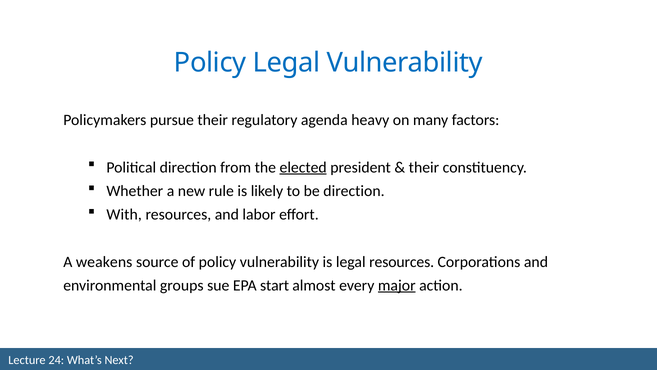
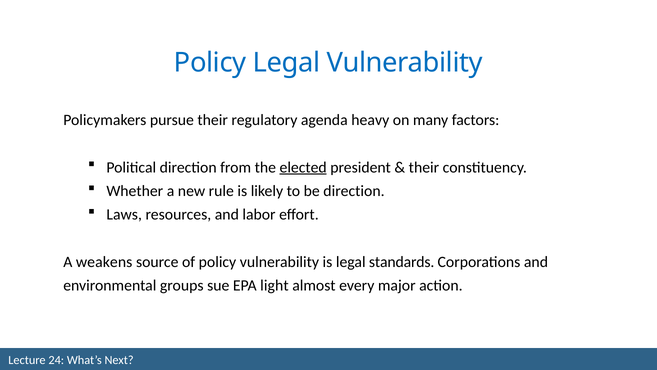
With: With -> Laws
legal resources: resources -> standards
start: start -> light
major underline: present -> none
